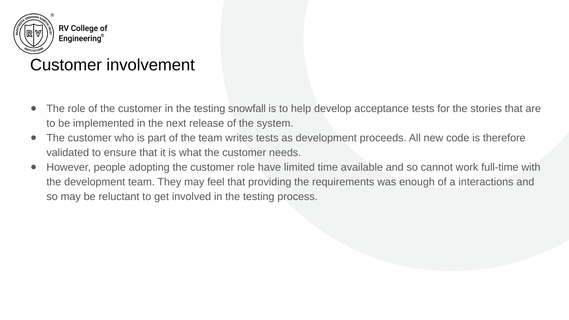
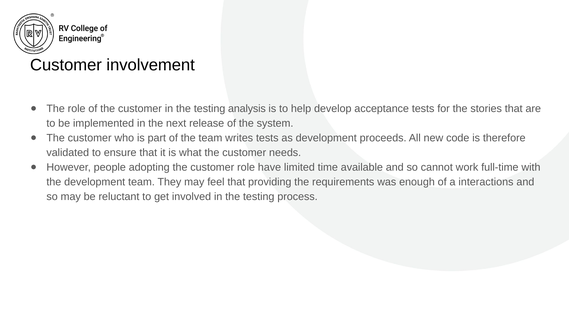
snowfall: snowfall -> analysis
